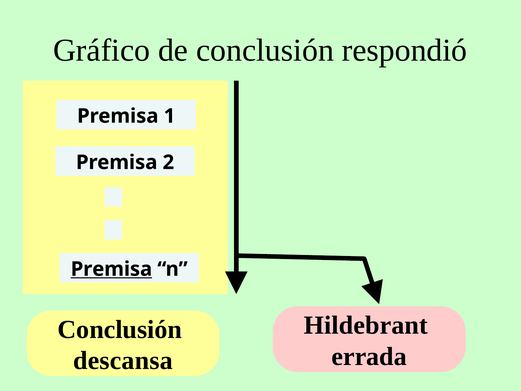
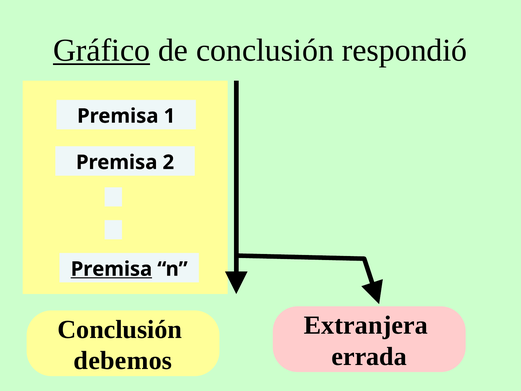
Gráfico underline: none -> present
Hildebrant: Hildebrant -> Extranjera
descansa: descansa -> debemos
